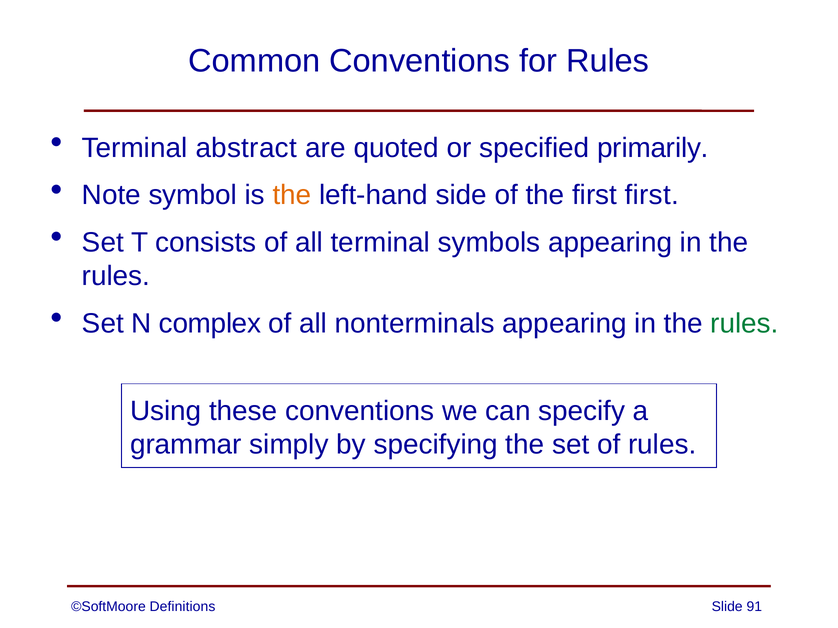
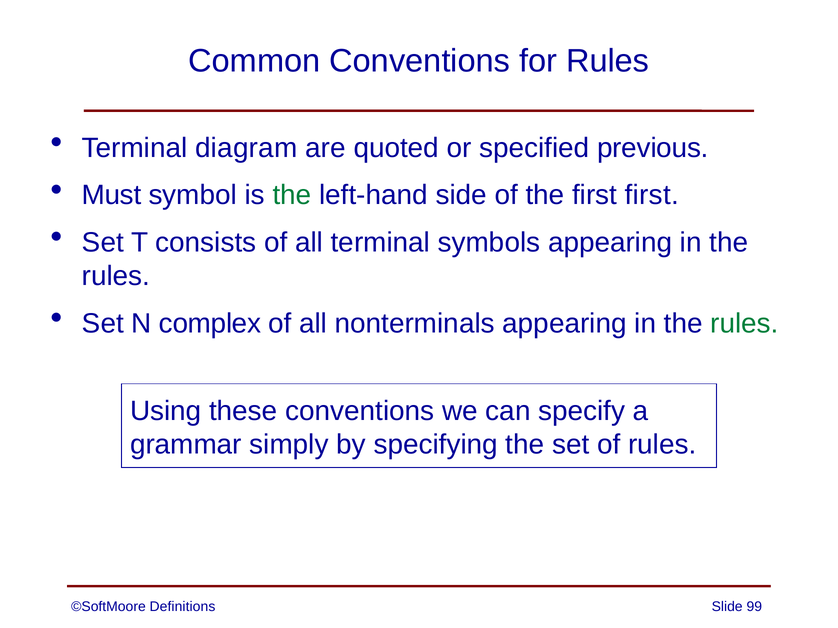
abstract: abstract -> diagram
primarily: primarily -> previous
Note: Note -> Must
the at (292, 195) colour: orange -> green
91: 91 -> 99
